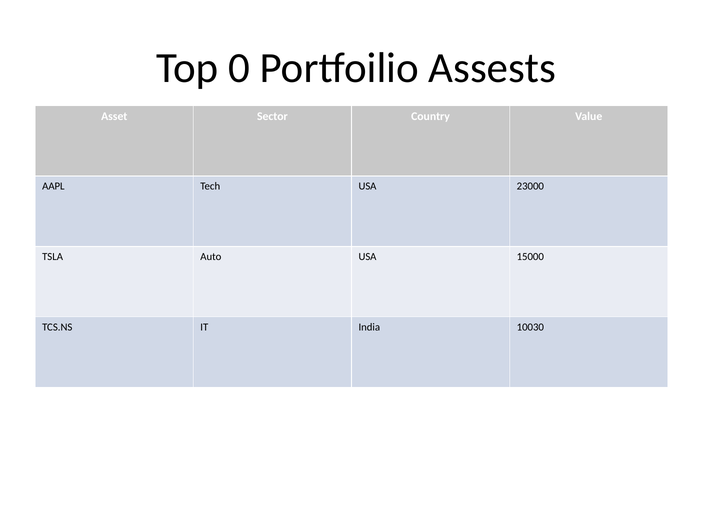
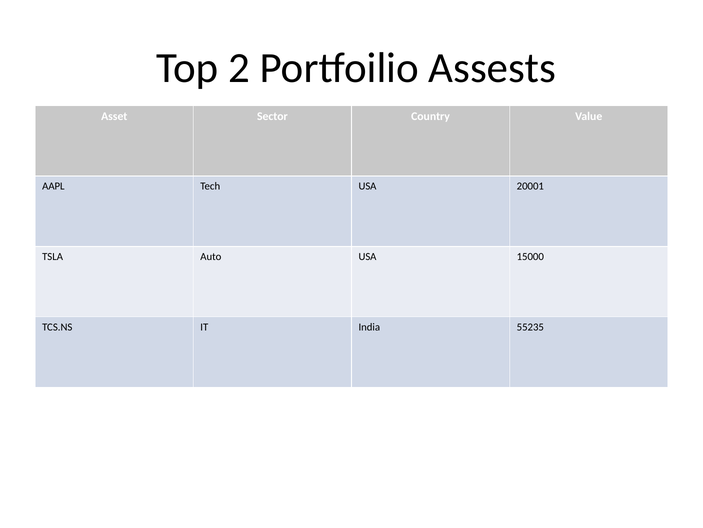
0: 0 -> 2
23000: 23000 -> 20001
10030: 10030 -> 55235
